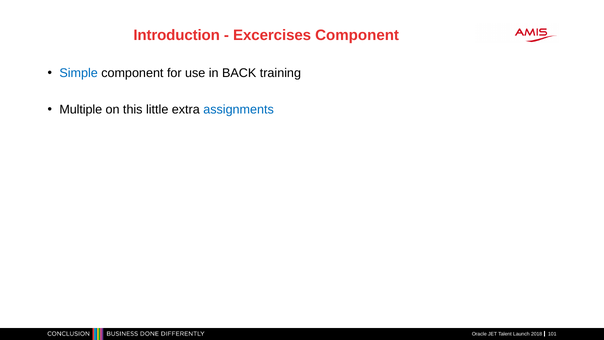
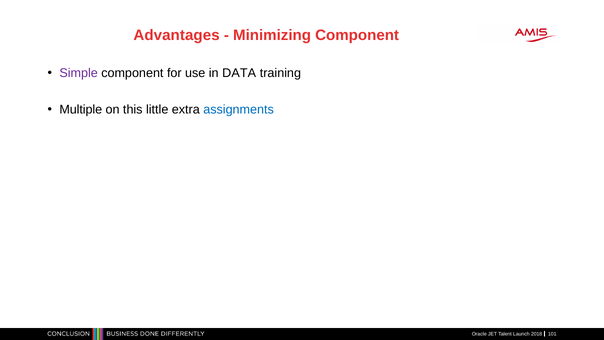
Introduction: Introduction -> Advantages
Excercises: Excercises -> Minimizing
Simple colour: blue -> purple
BACK: BACK -> DATA
